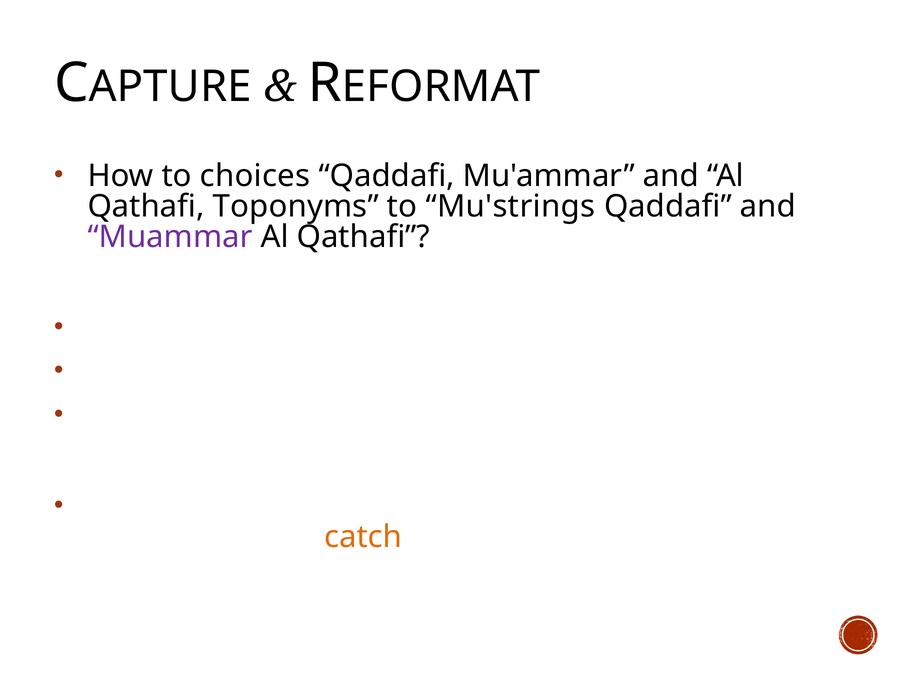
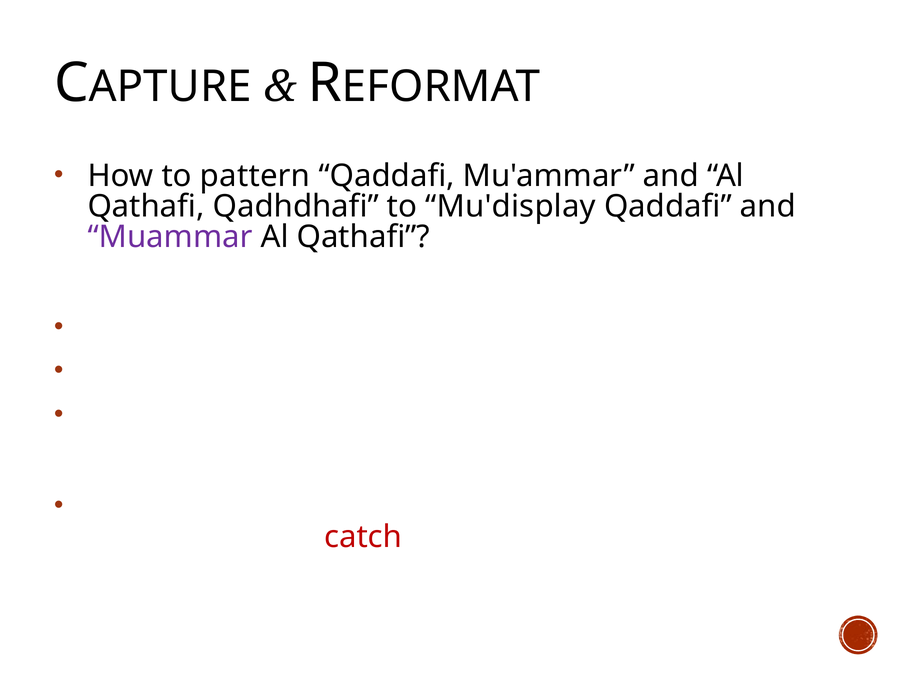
choices: choices -> pattern
Toponyms: Toponyms -> Qadhdhafi
Mu'strings: Mu'strings -> Mu'display
catch colour: orange -> red
